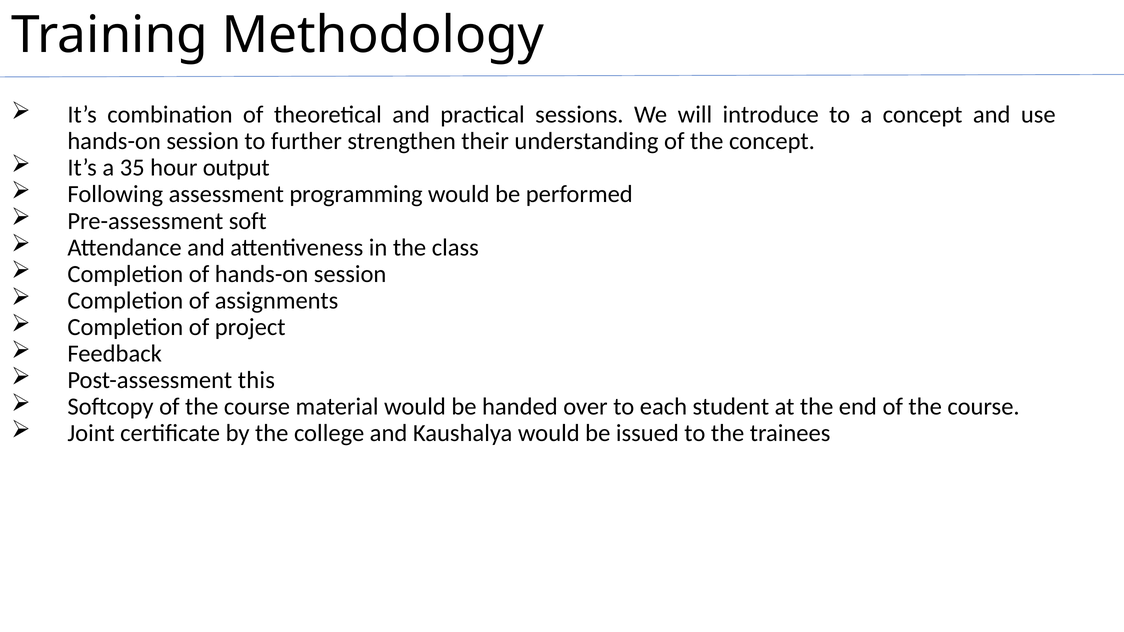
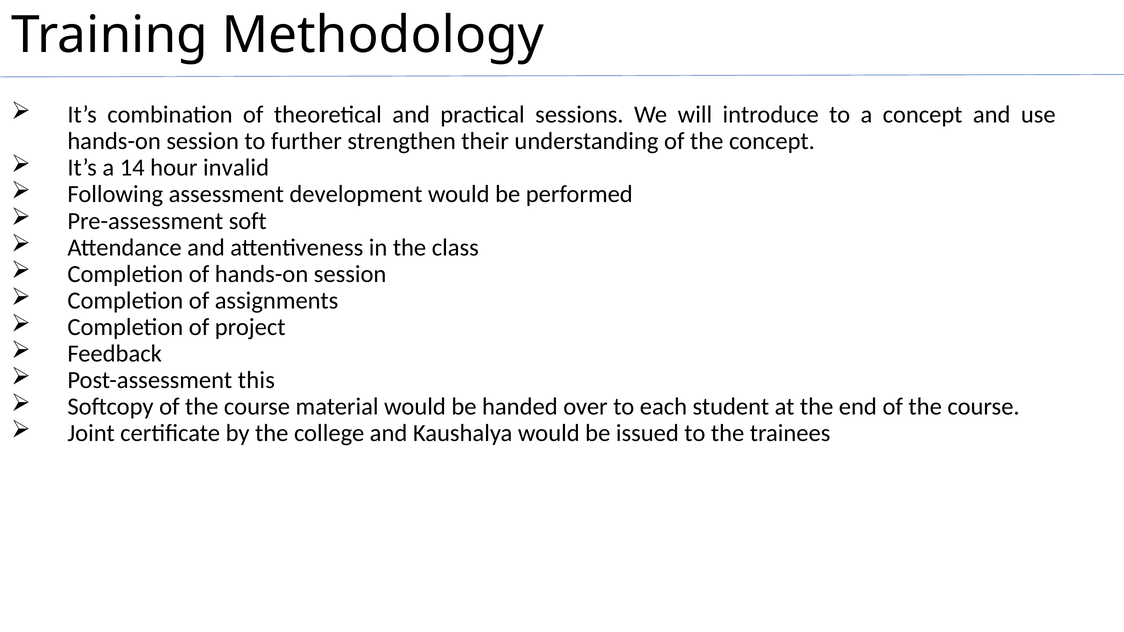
35: 35 -> 14
output: output -> invalid
programming: programming -> development
